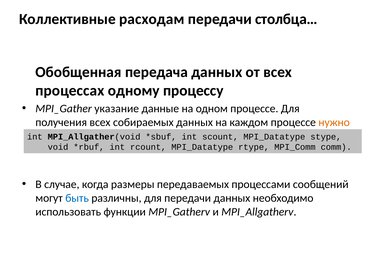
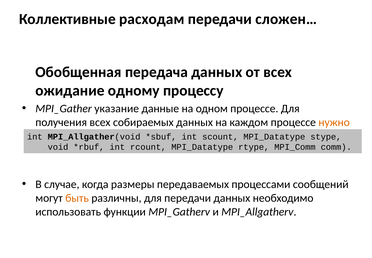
столбца…: столбца… -> сложен…
процессах: процессах -> ожидание
быть colour: blue -> orange
